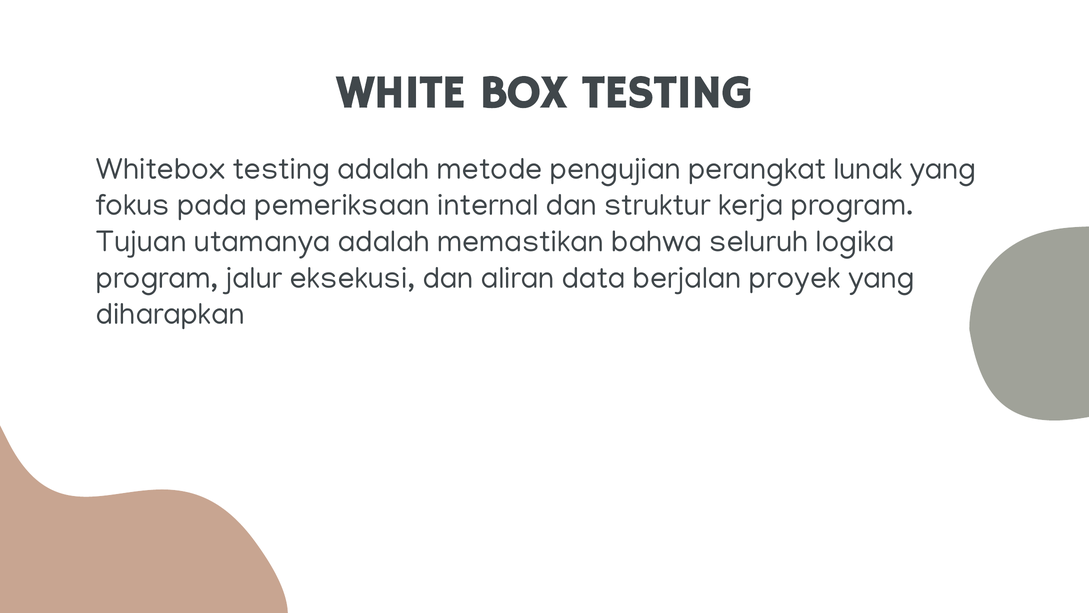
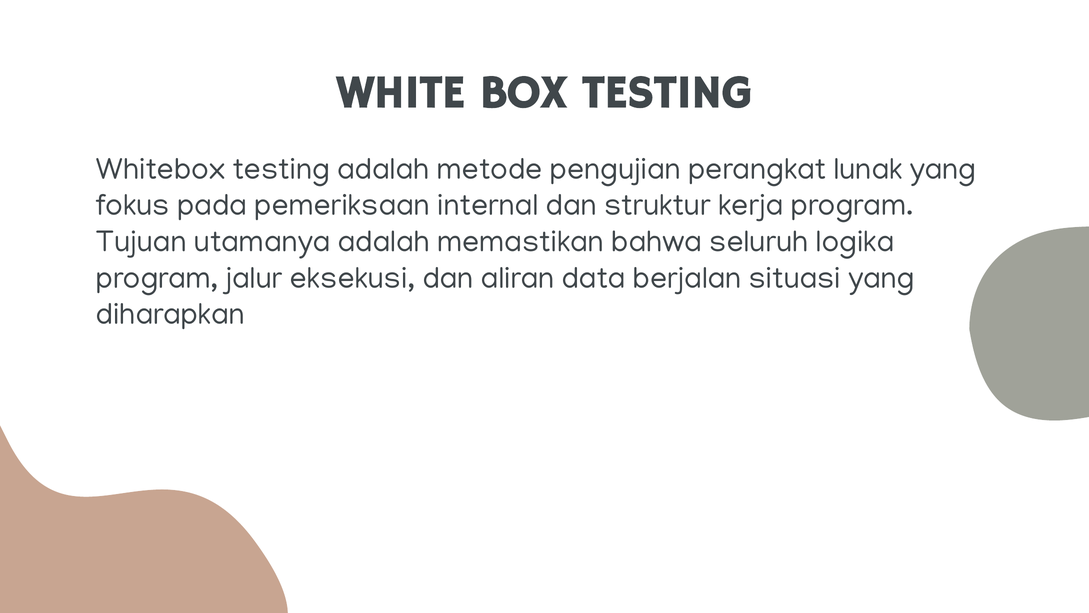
proyek: proyek -> situasi
